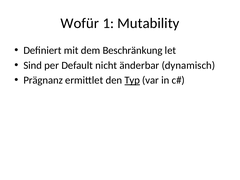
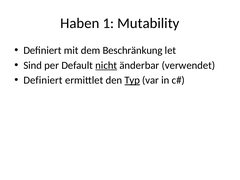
Wofür: Wofür -> Haben
nicht underline: none -> present
dynamisch: dynamisch -> verwendet
Prägnanz at (43, 80): Prägnanz -> Definiert
